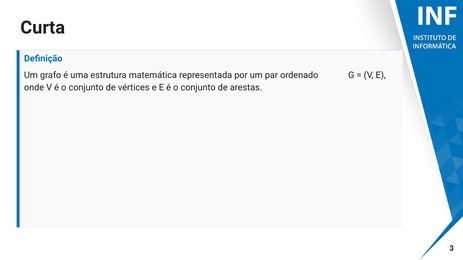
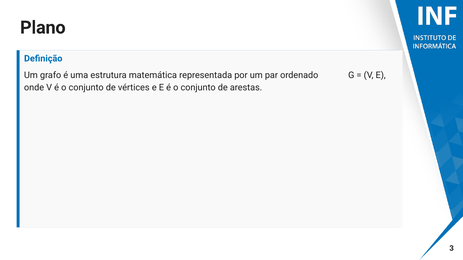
Curta: Curta -> Plano
